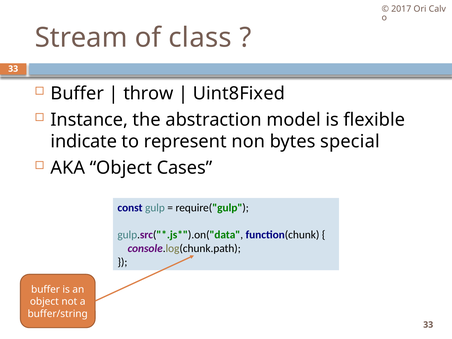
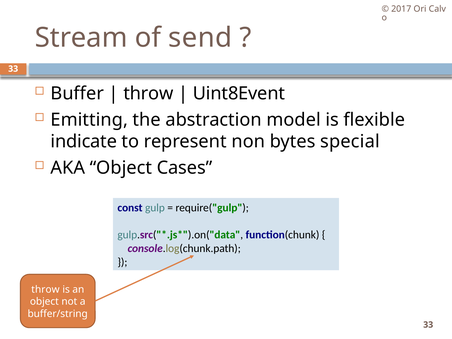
class: class -> send
Uint8Fixed: Uint8Fixed -> Uint8Event
Instance: Instance -> Emitting
buffer at (46, 290): buffer -> throw
